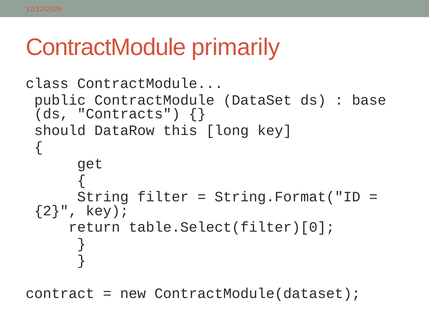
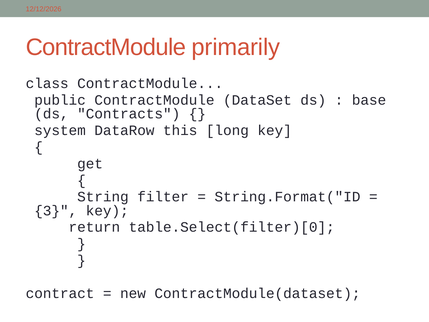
should: should -> system
2: 2 -> 3
